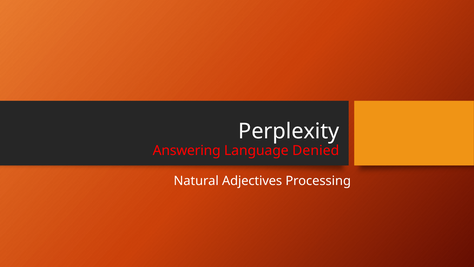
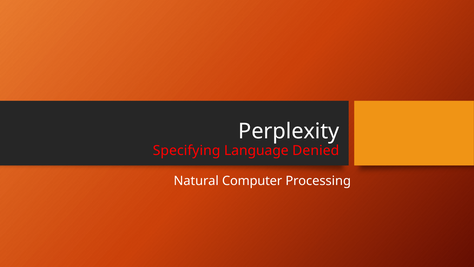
Answering: Answering -> Specifying
Adjectives: Adjectives -> Computer
